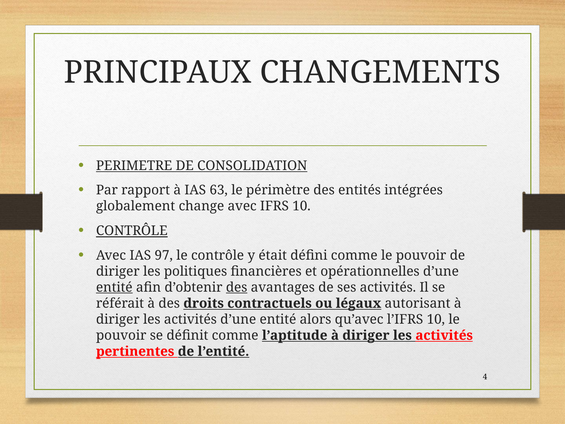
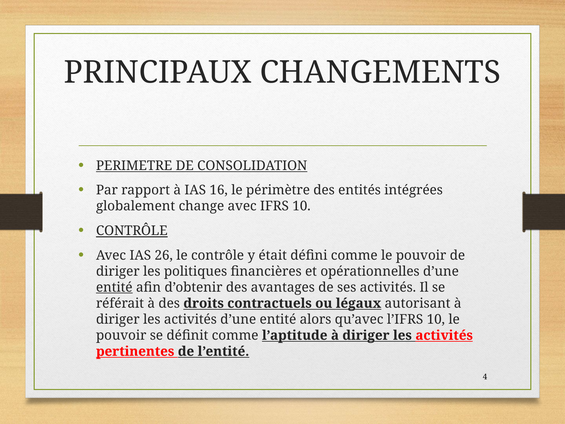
63: 63 -> 16
97: 97 -> 26
des at (237, 287) underline: present -> none
